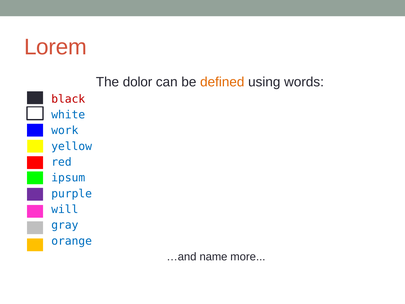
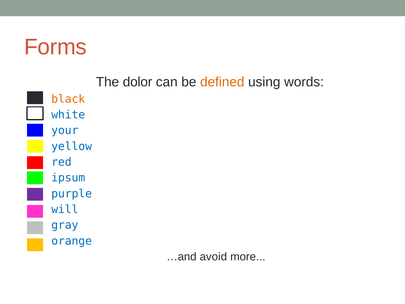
Lorem: Lorem -> Forms
black colour: red -> orange
work: work -> your
name: name -> avoid
